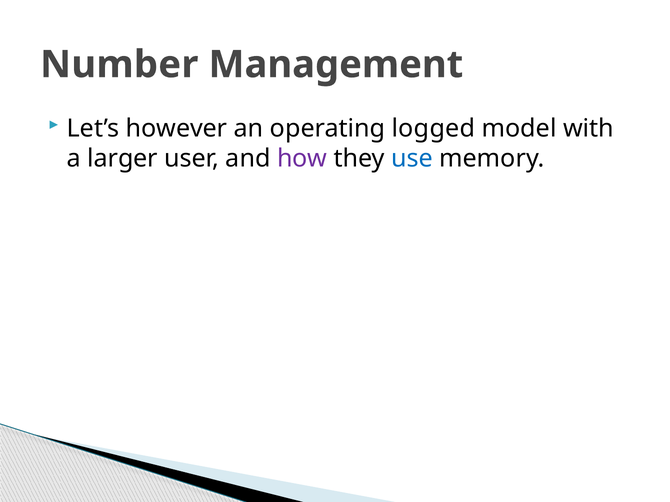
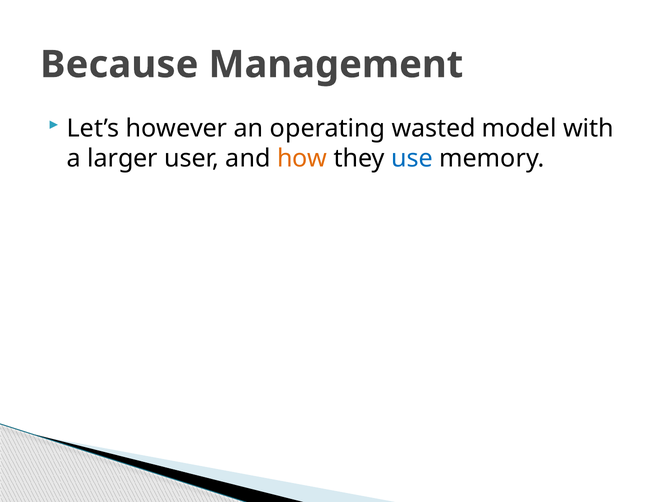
Number: Number -> Because
logged: logged -> wasted
how colour: purple -> orange
